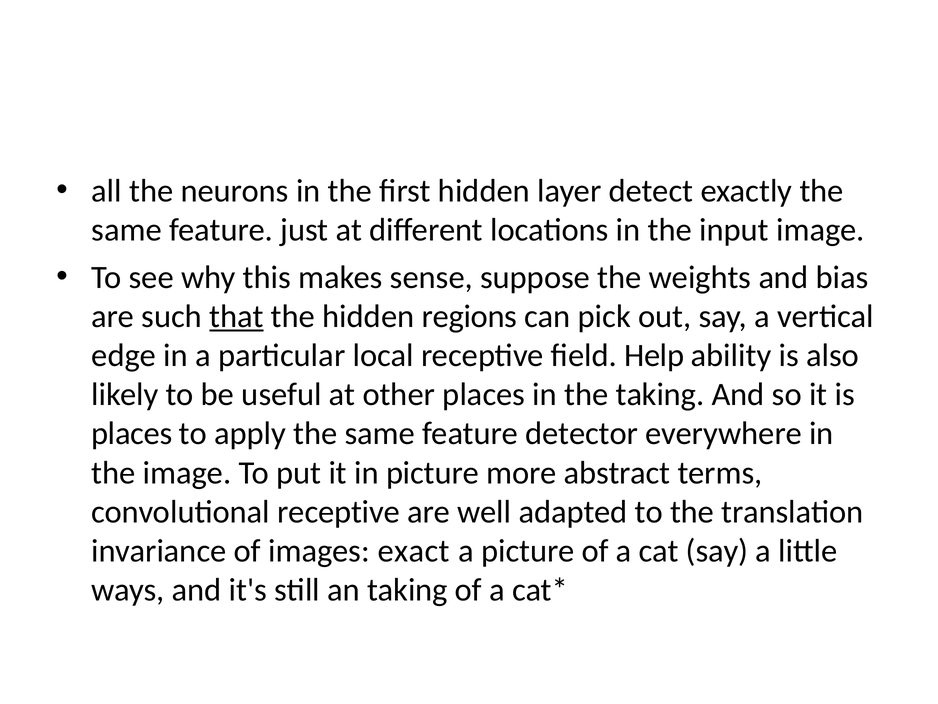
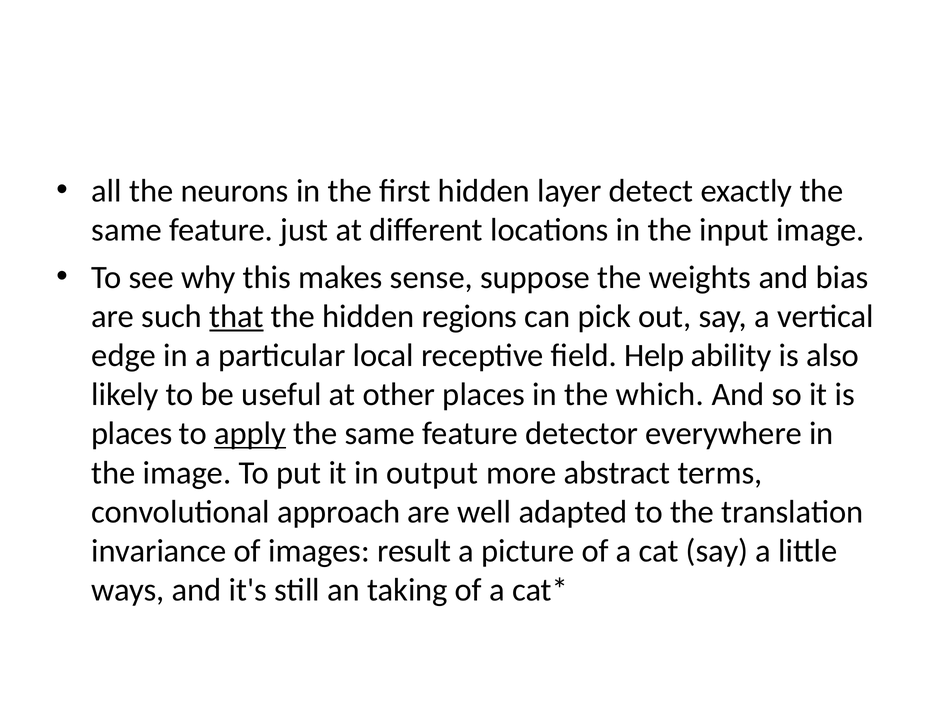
the taking: taking -> which
apply underline: none -> present
in picture: picture -> output
convolutional receptive: receptive -> approach
exact: exact -> result
